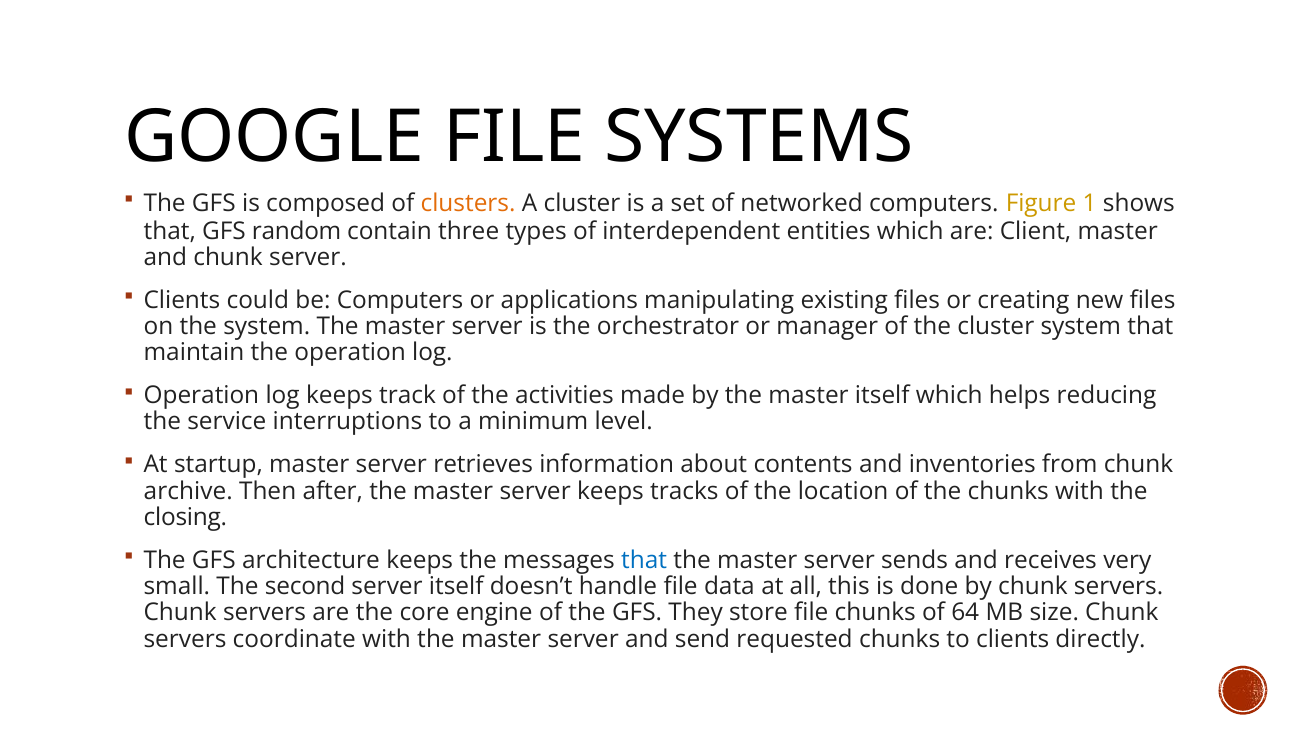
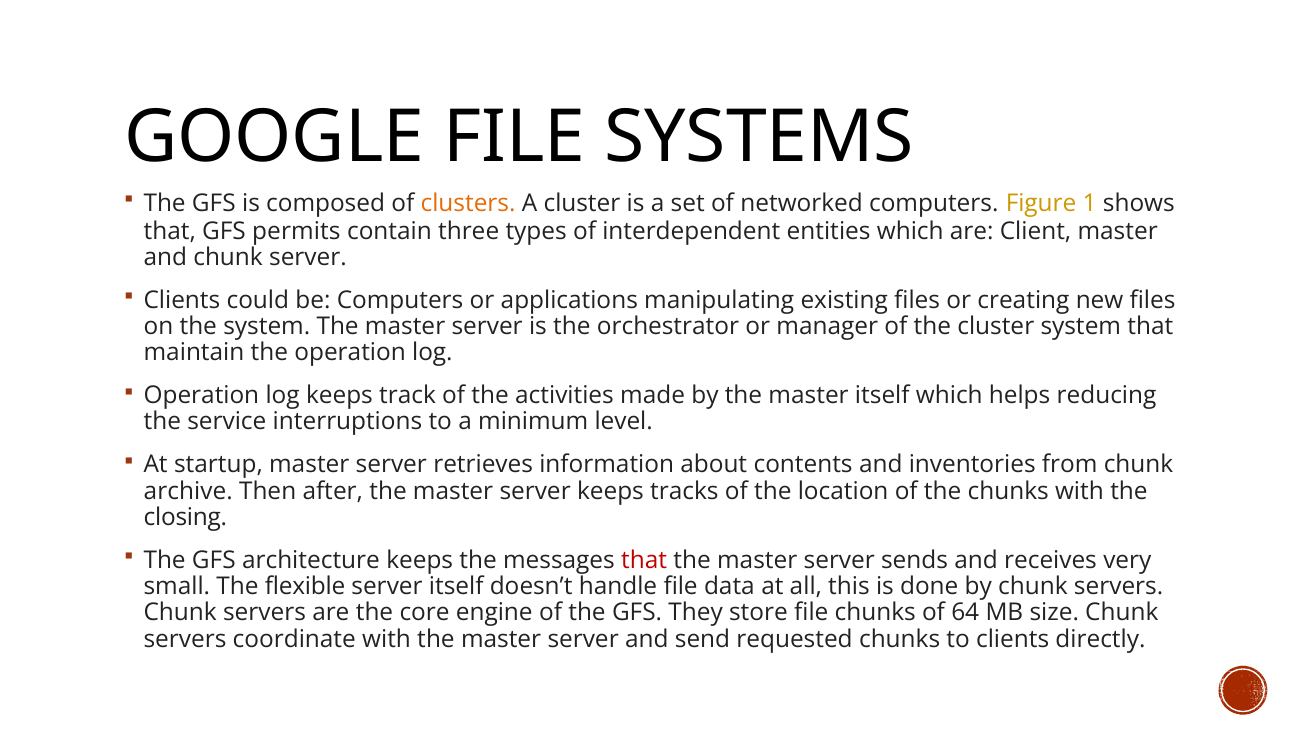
random: random -> permits
that at (644, 560) colour: blue -> red
second: second -> flexible
